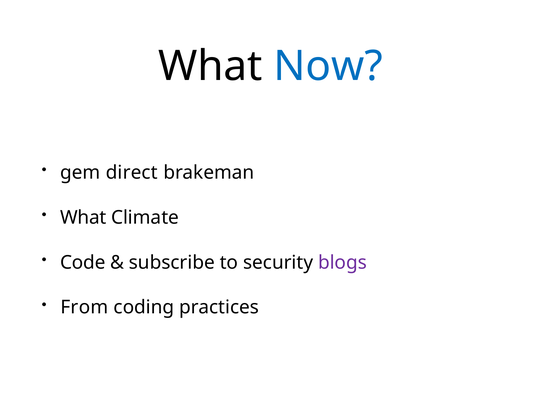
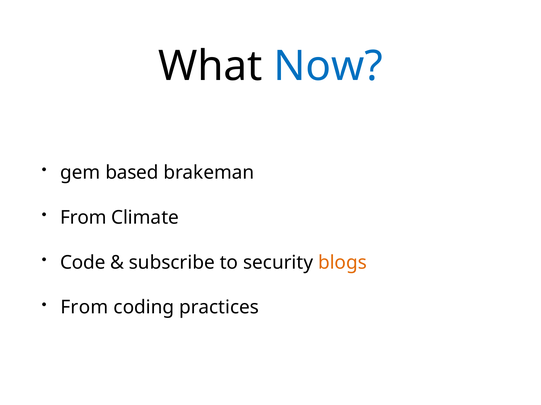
direct: direct -> based
What at (83, 218): What -> From
blogs colour: purple -> orange
